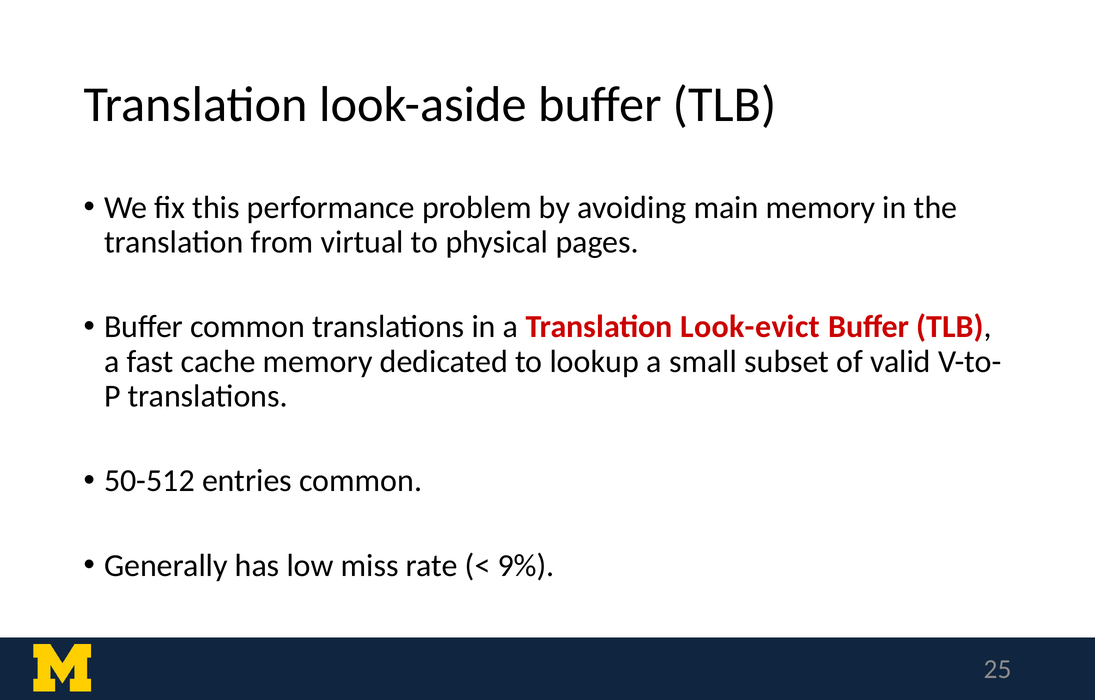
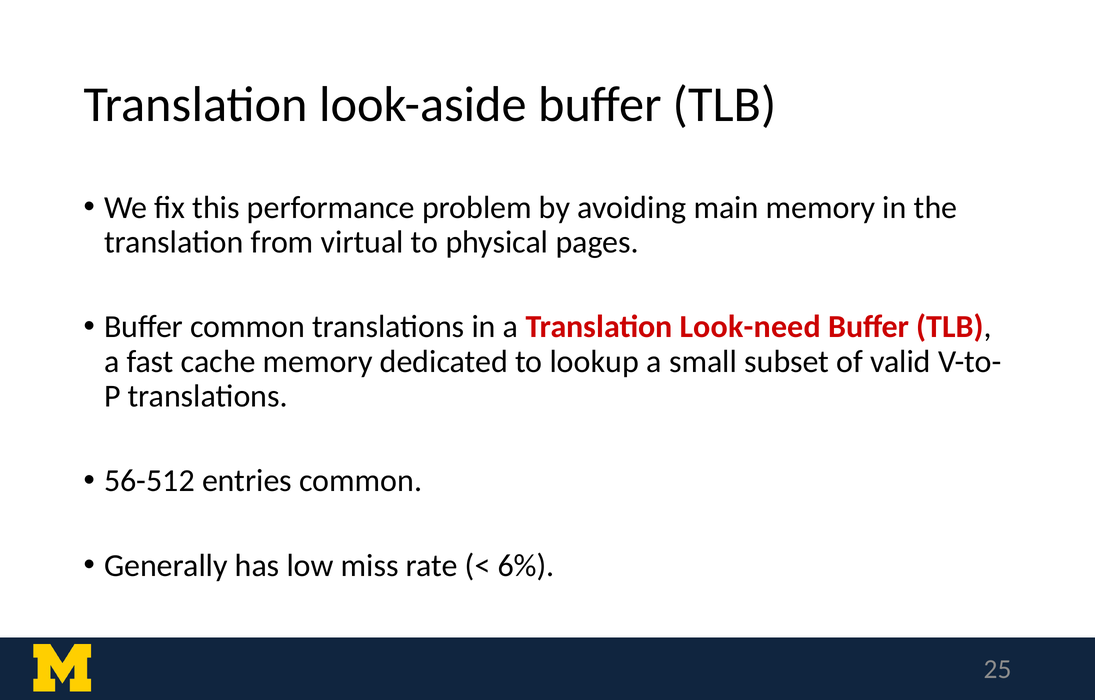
Look-evict: Look-evict -> Look-need
50-512: 50-512 -> 56-512
9%: 9% -> 6%
